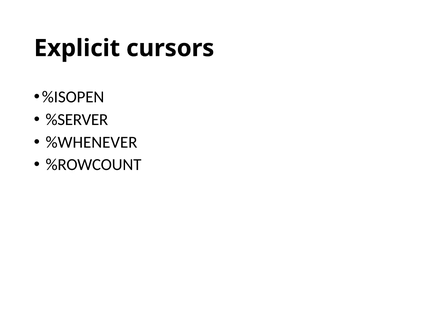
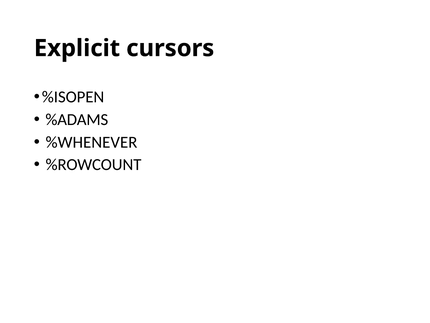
%SERVER: %SERVER -> %ADAMS
